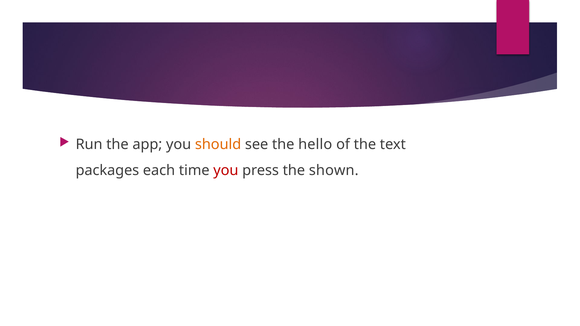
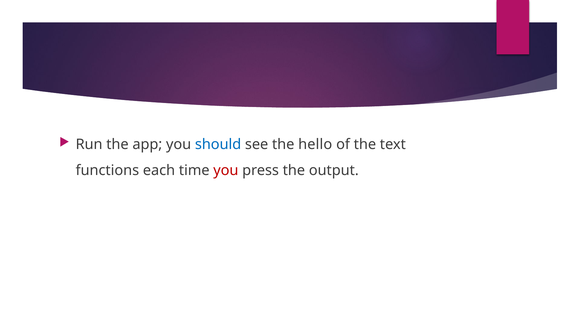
should colour: orange -> blue
packages: packages -> functions
shown: shown -> output
